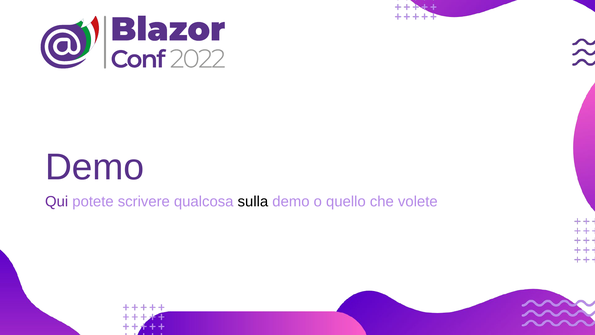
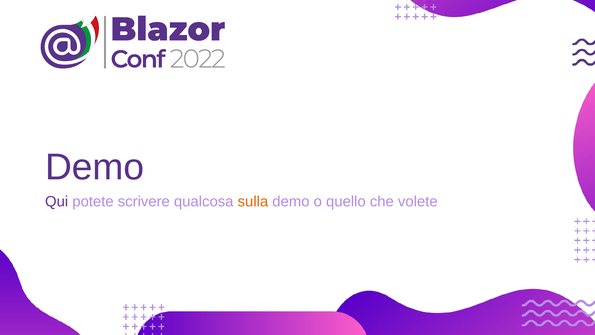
sulla colour: black -> orange
